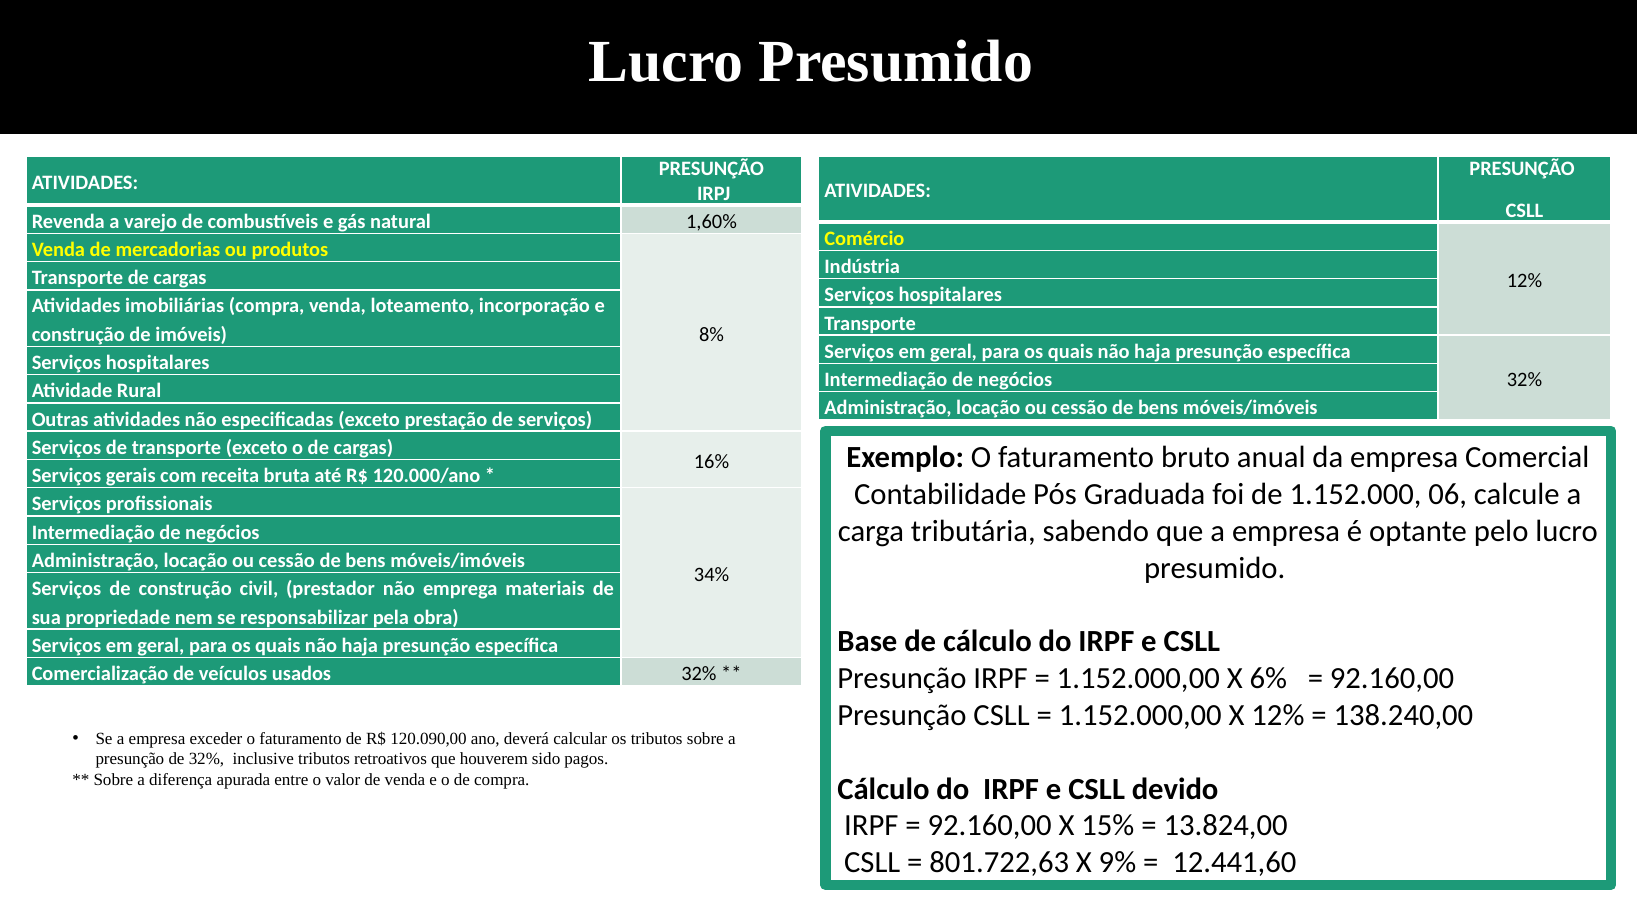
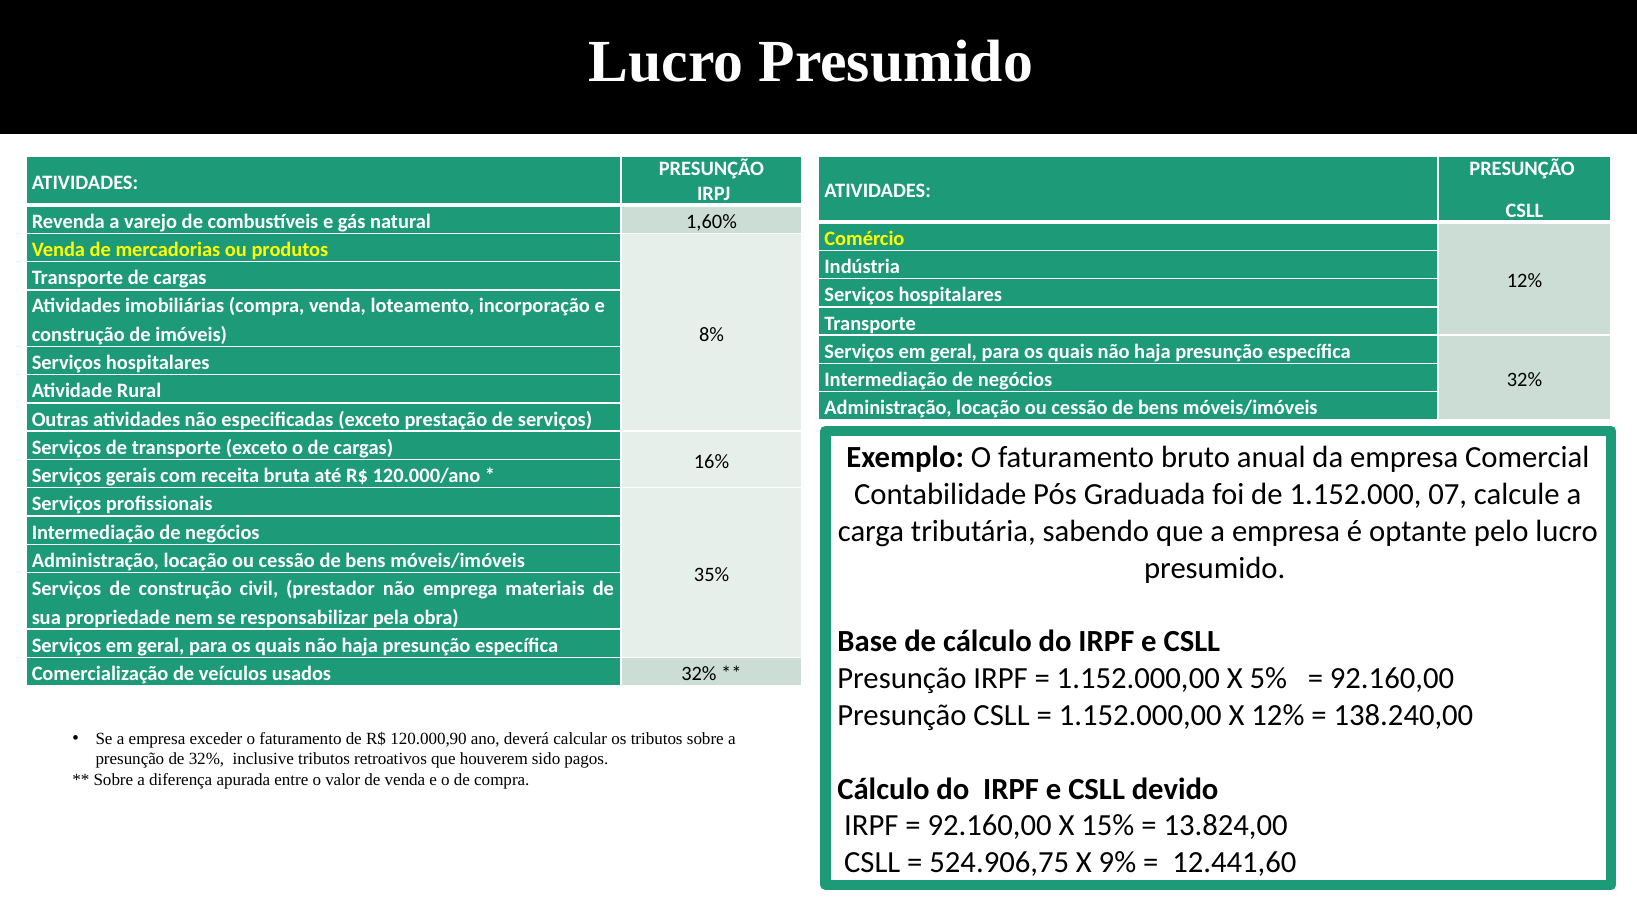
06: 06 -> 07
34%: 34% -> 35%
6%: 6% -> 5%
120.090,00: 120.090,00 -> 120.000,90
801.722,63: 801.722,63 -> 524.906,75
